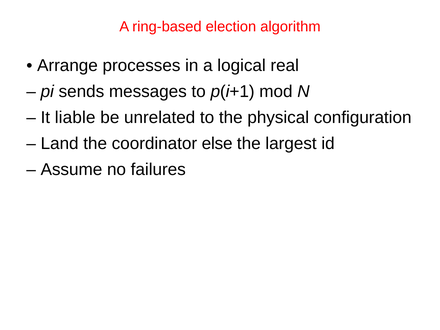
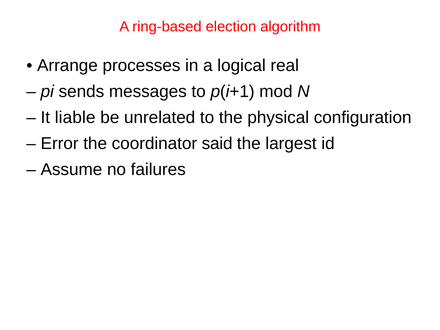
Land: Land -> Error
else: else -> said
